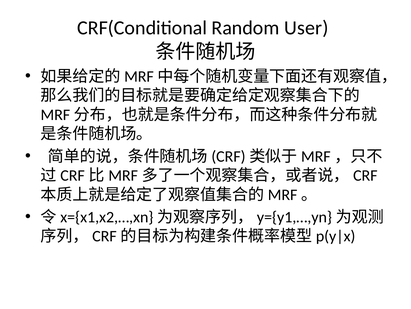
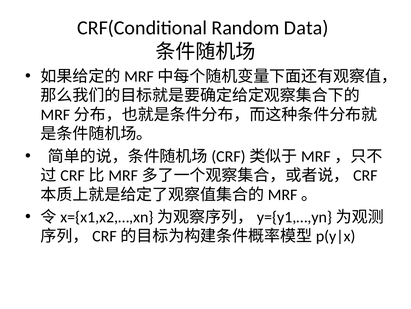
User: User -> Data
